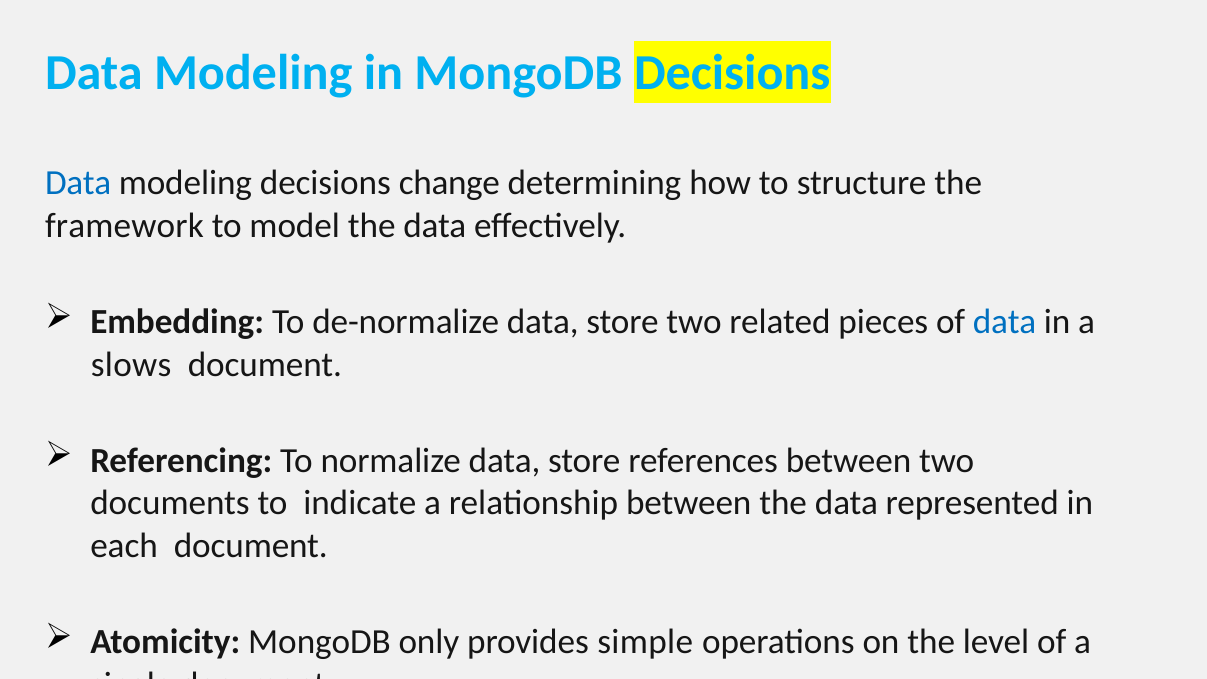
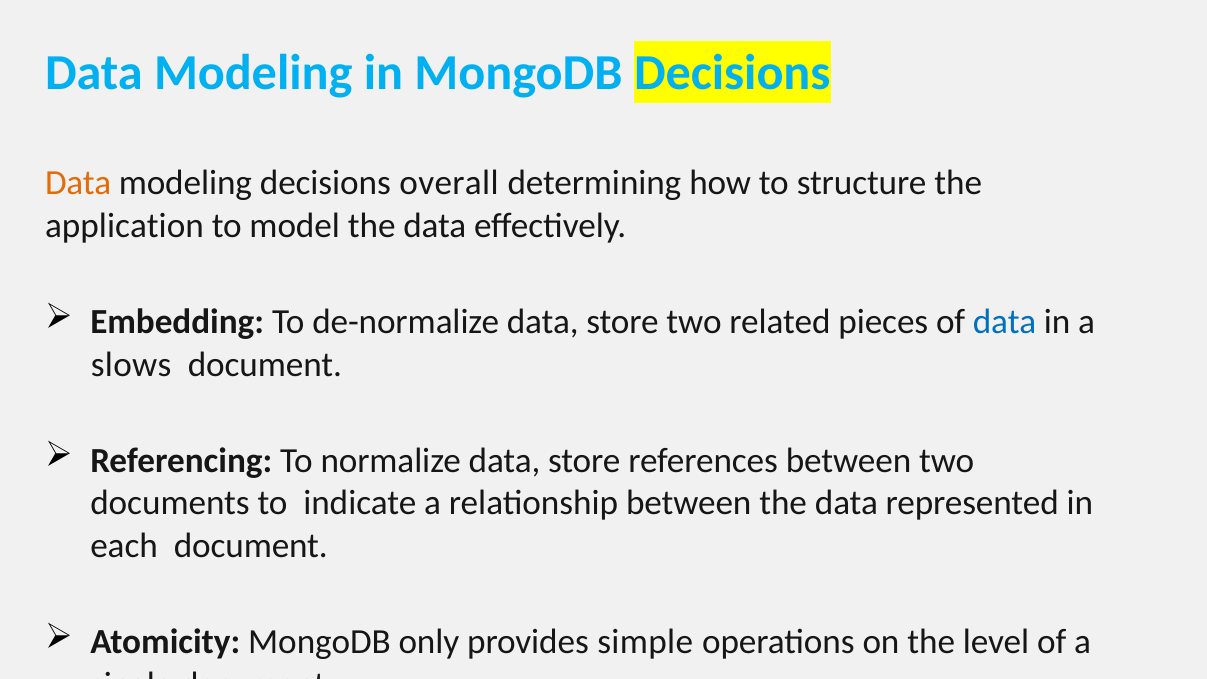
Data at (78, 183) colour: blue -> orange
change: change -> overall
framework: framework -> application
